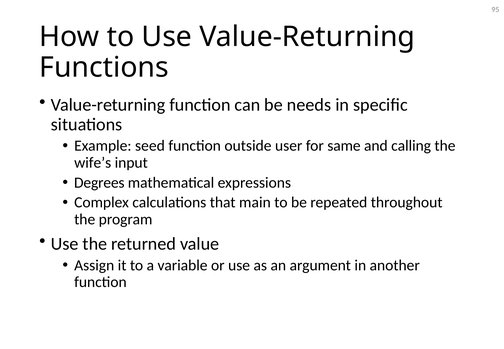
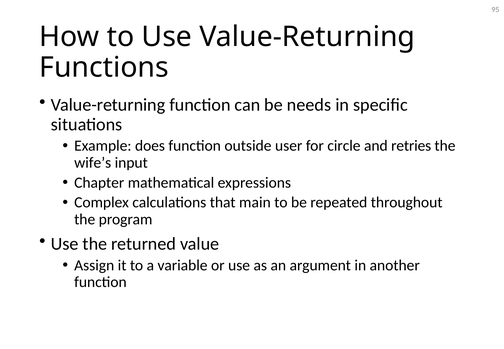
seed: seed -> does
same: same -> circle
calling: calling -> retries
Degrees: Degrees -> Chapter
